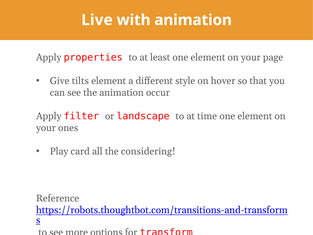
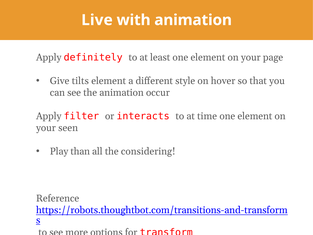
properties: properties -> definitely
landscape: landscape -> interacts
ones: ones -> seen
card: card -> than
